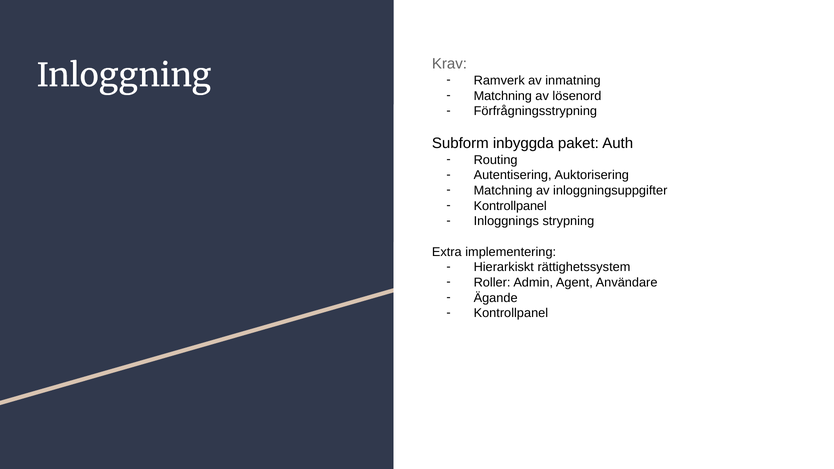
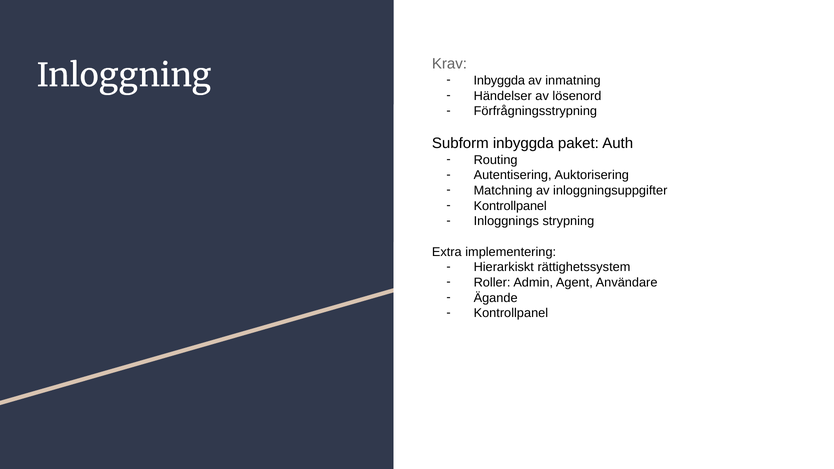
Ramverk at (499, 81): Ramverk -> Inbyggda
Matchning at (503, 96): Matchning -> Händelser
